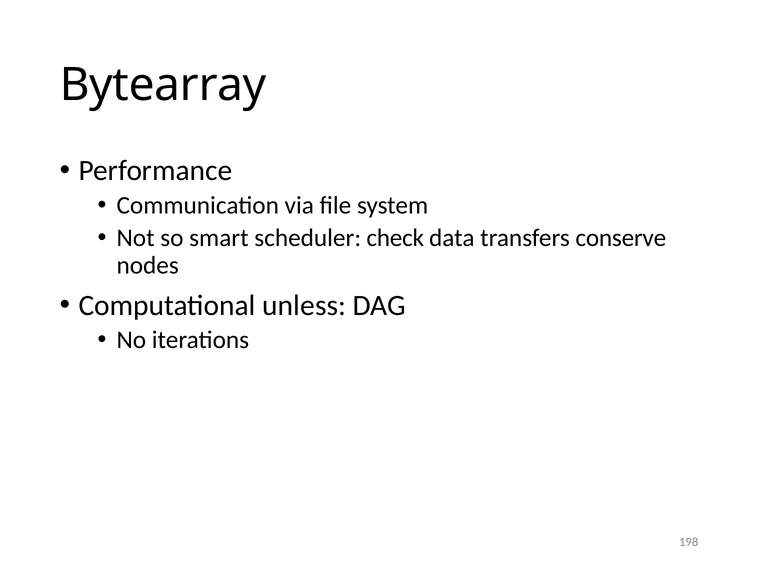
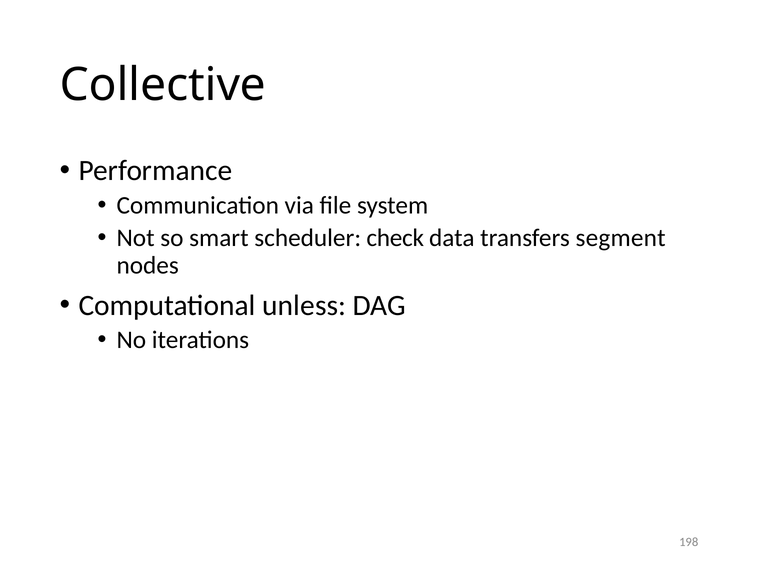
Bytearray: Bytearray -> Collective
conserve: conserve -> segment
